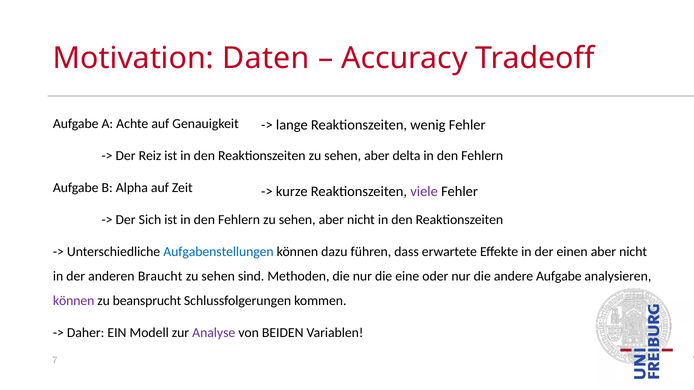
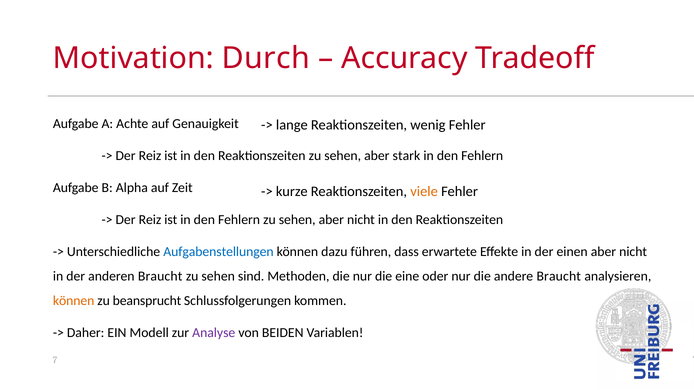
Daten: Daten -> Durch
delta: delta -> stark
viele colour: purple -> orange
Sich at (150, 220): Sich -> Reiz
andere Aufgabe: Aufgabe -> Braucht
können at (74, 301) colour: purple -> orange
